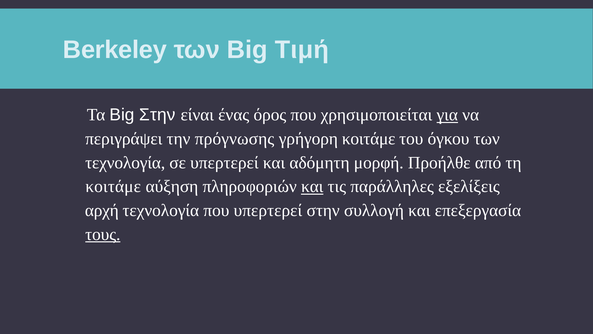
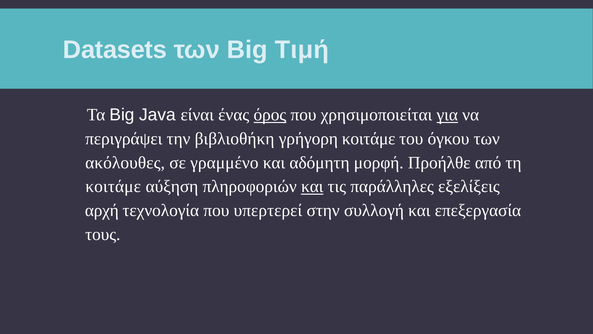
Berkeley: Berkeley -> Datasets
Big Στην: Στην -> Java
όρος underline: none -> present
πρόγνωσης: πρόγνωσης -> βιβλιοθήκη
τεχνολογία at (125, 162): τεχνολογία -> ακόλουθες
σε υπερτερεί: υπερτερεί -> γραμμένο
τους underline: present -> none
